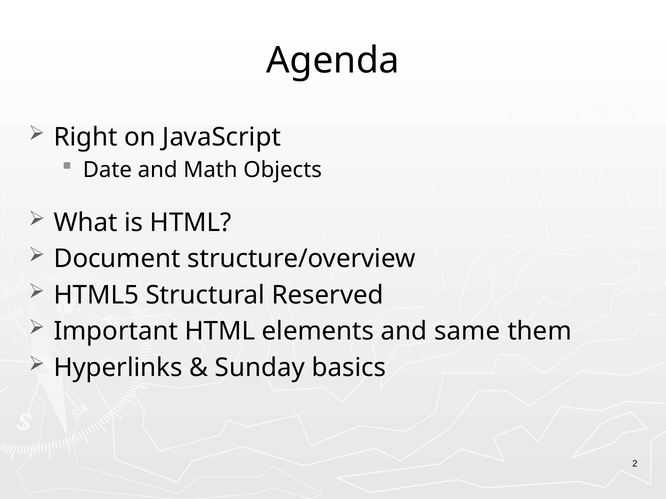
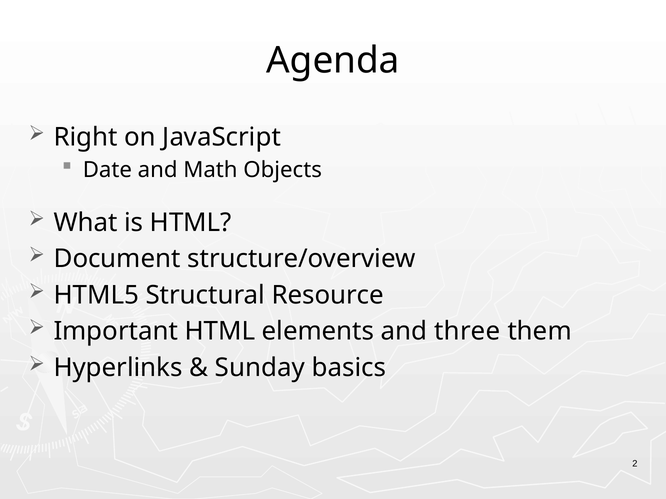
Reserved: Reserved -> Resource
same: same -> three
